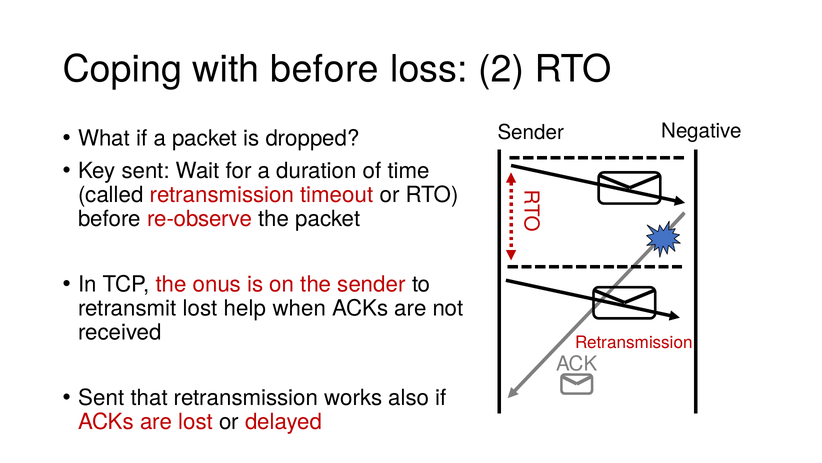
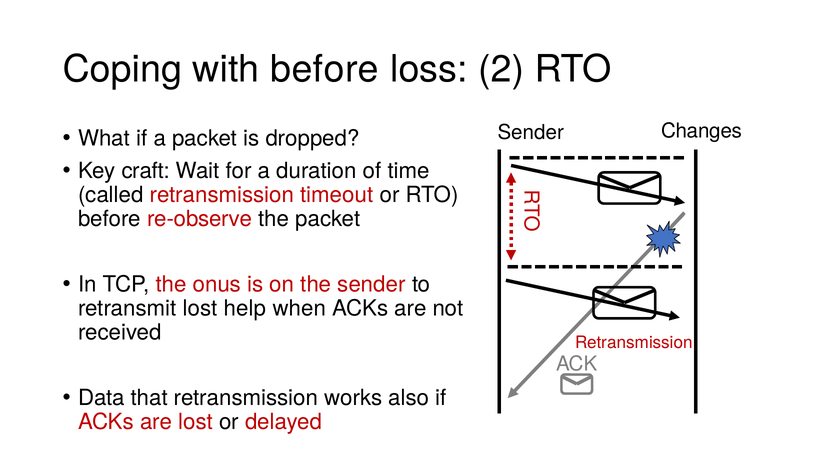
Negative: Negative -> Changes
Key sent: sent -> craft
Sent at (101, 397): Sent -> Data
